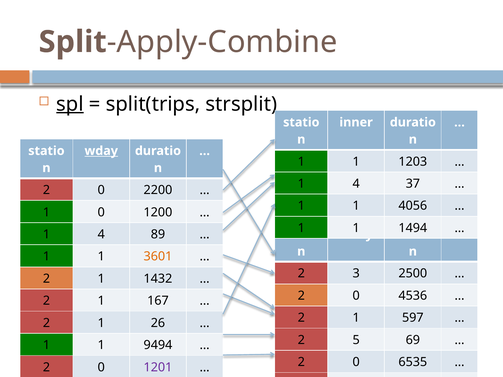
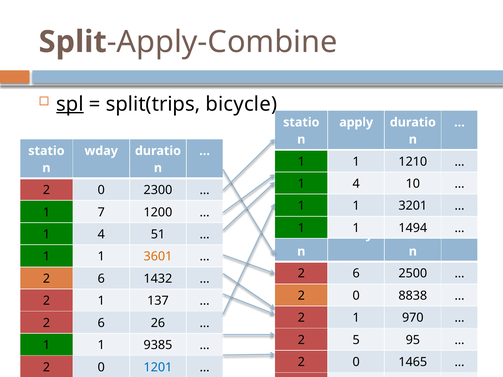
strsplit: strsplit -> bicycle
inner: inner -> apply
wday at (101, 151) underline: present -> none
1203: 1203 -> 1210
37: 37 -> 10
2200: 2200 -> 2300
4056: 4056 -> 3201
1 0: 0 -> 7
89: 89 -> 51
3 at (356, 274): 3 -> 6
1 at (101, 279): 1 -> 6
4536: 4536 -> 8838
167: 167 -> 137
597: 597 -> 970
1 at (101, 323): 1 -> 6
69: 69 -> 95
9494: 9494 -> 9385
6535: 6535 -> 1465
1201 colour: purple -> blue
